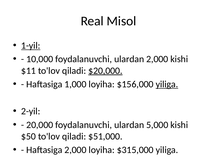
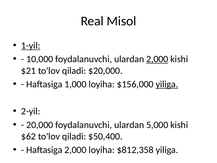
2,000 at (157, 59) underline: none -> present
$11: $11 -> $21
$20,000 underline: present -> none
$50: $50 -> $62
$51,000: $51,000 -> $50,400
$315,000: $315,000 -> $812,358
